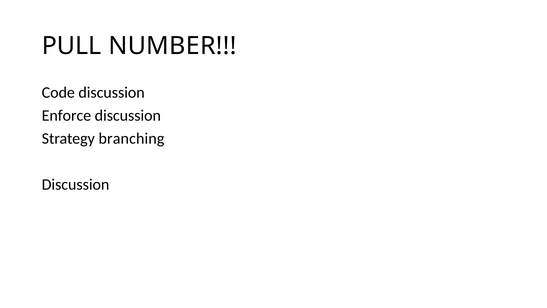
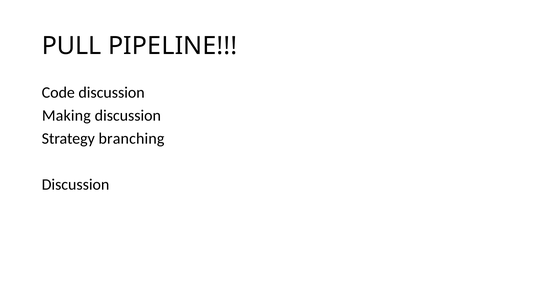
NUMBER: NUMBER -> PIPELINE
Enforce: Enforce -> Making
